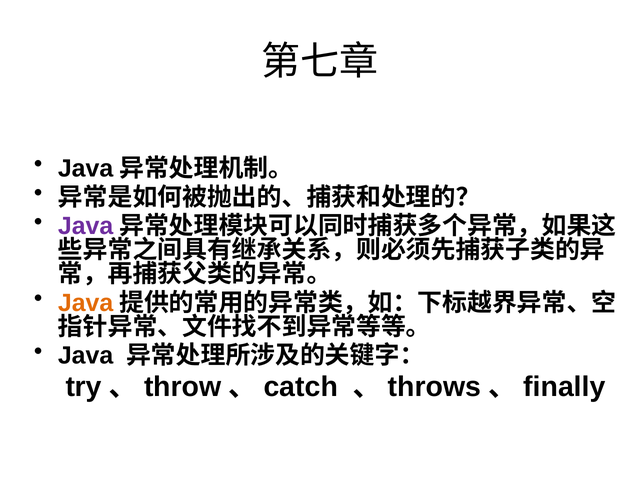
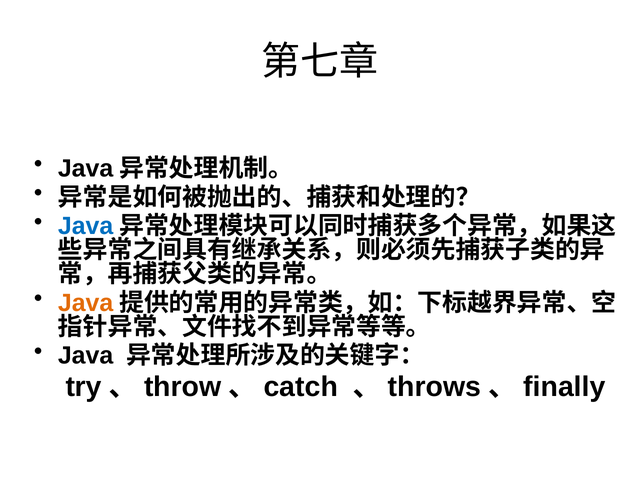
Java at (86, 226) colour: purple -> blue
